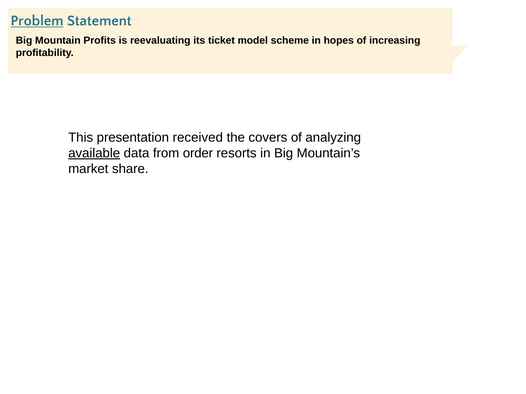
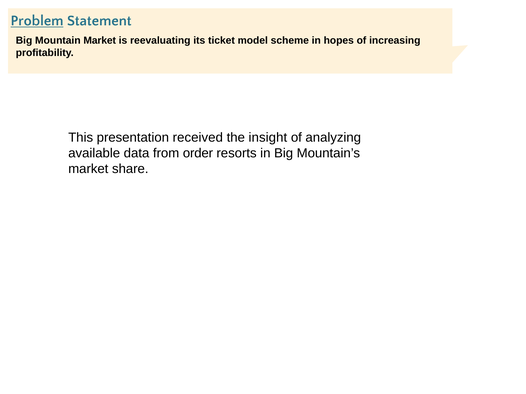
Mountain Profits: Profits -> Market
covers: covers -> insight
available underline: present -> none
